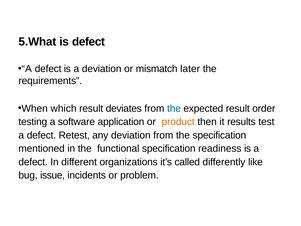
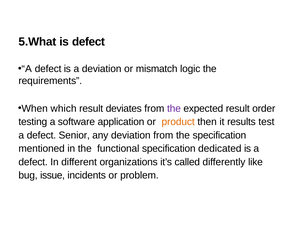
later: later -> logic
the at (174, 108) colour: blue -> purple
Retest: Retest -> Senior
readiness: readiness -> dedicated
